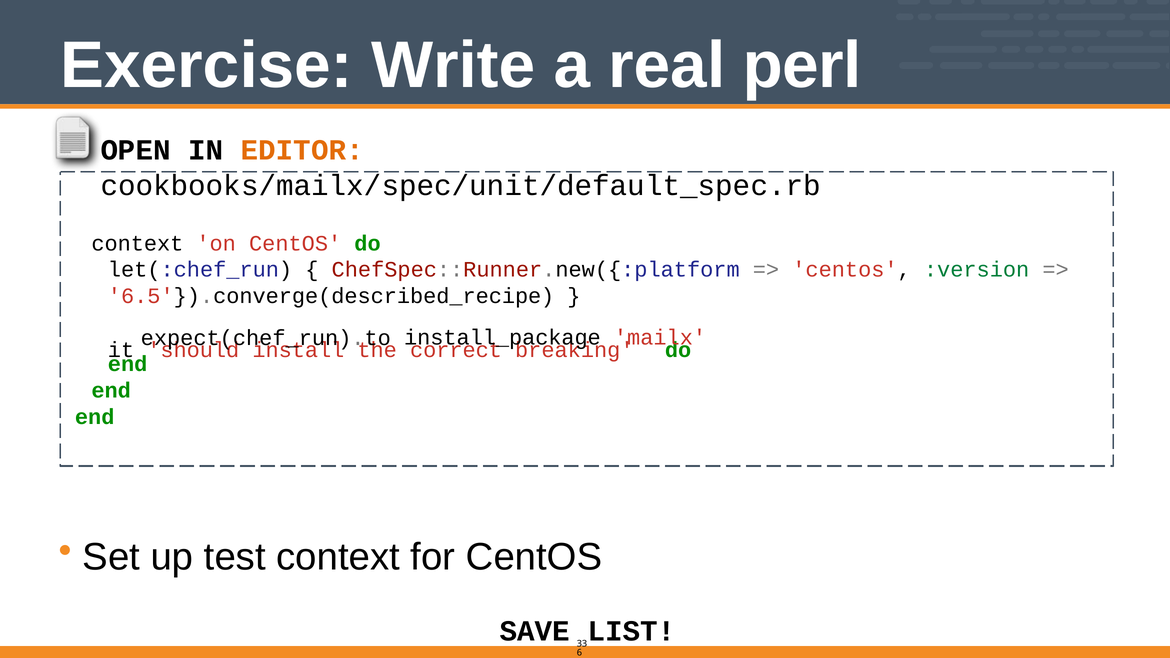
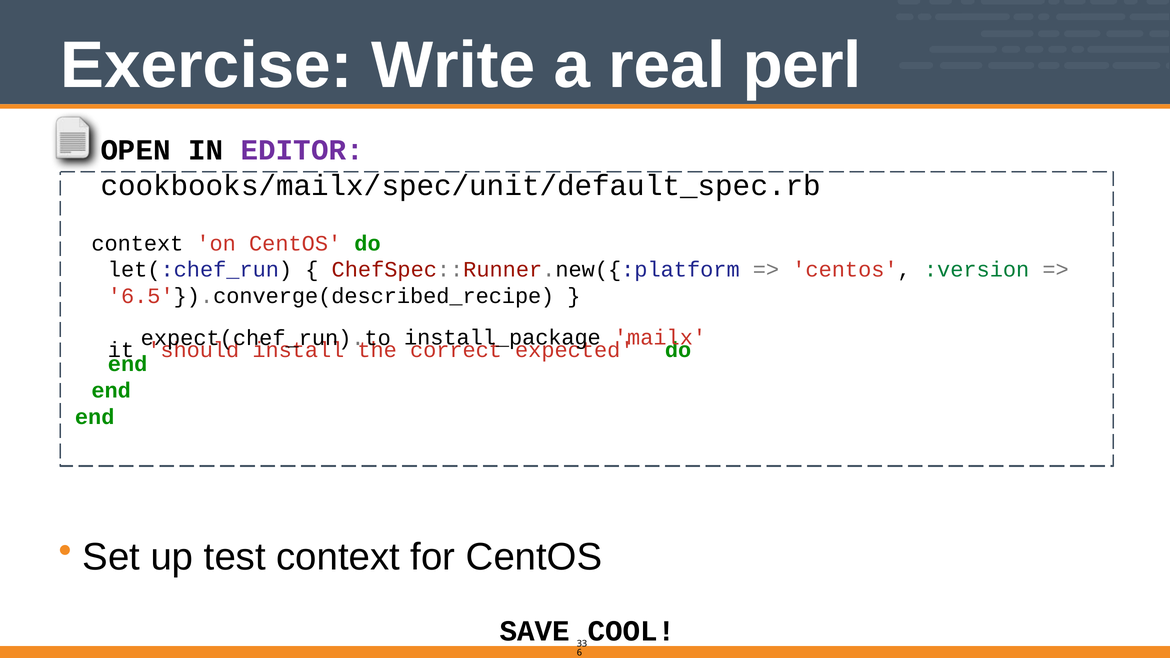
EDITOR colour: orange -> purple
breaking: breaking -> expected
LIST: LIST -> COOL
